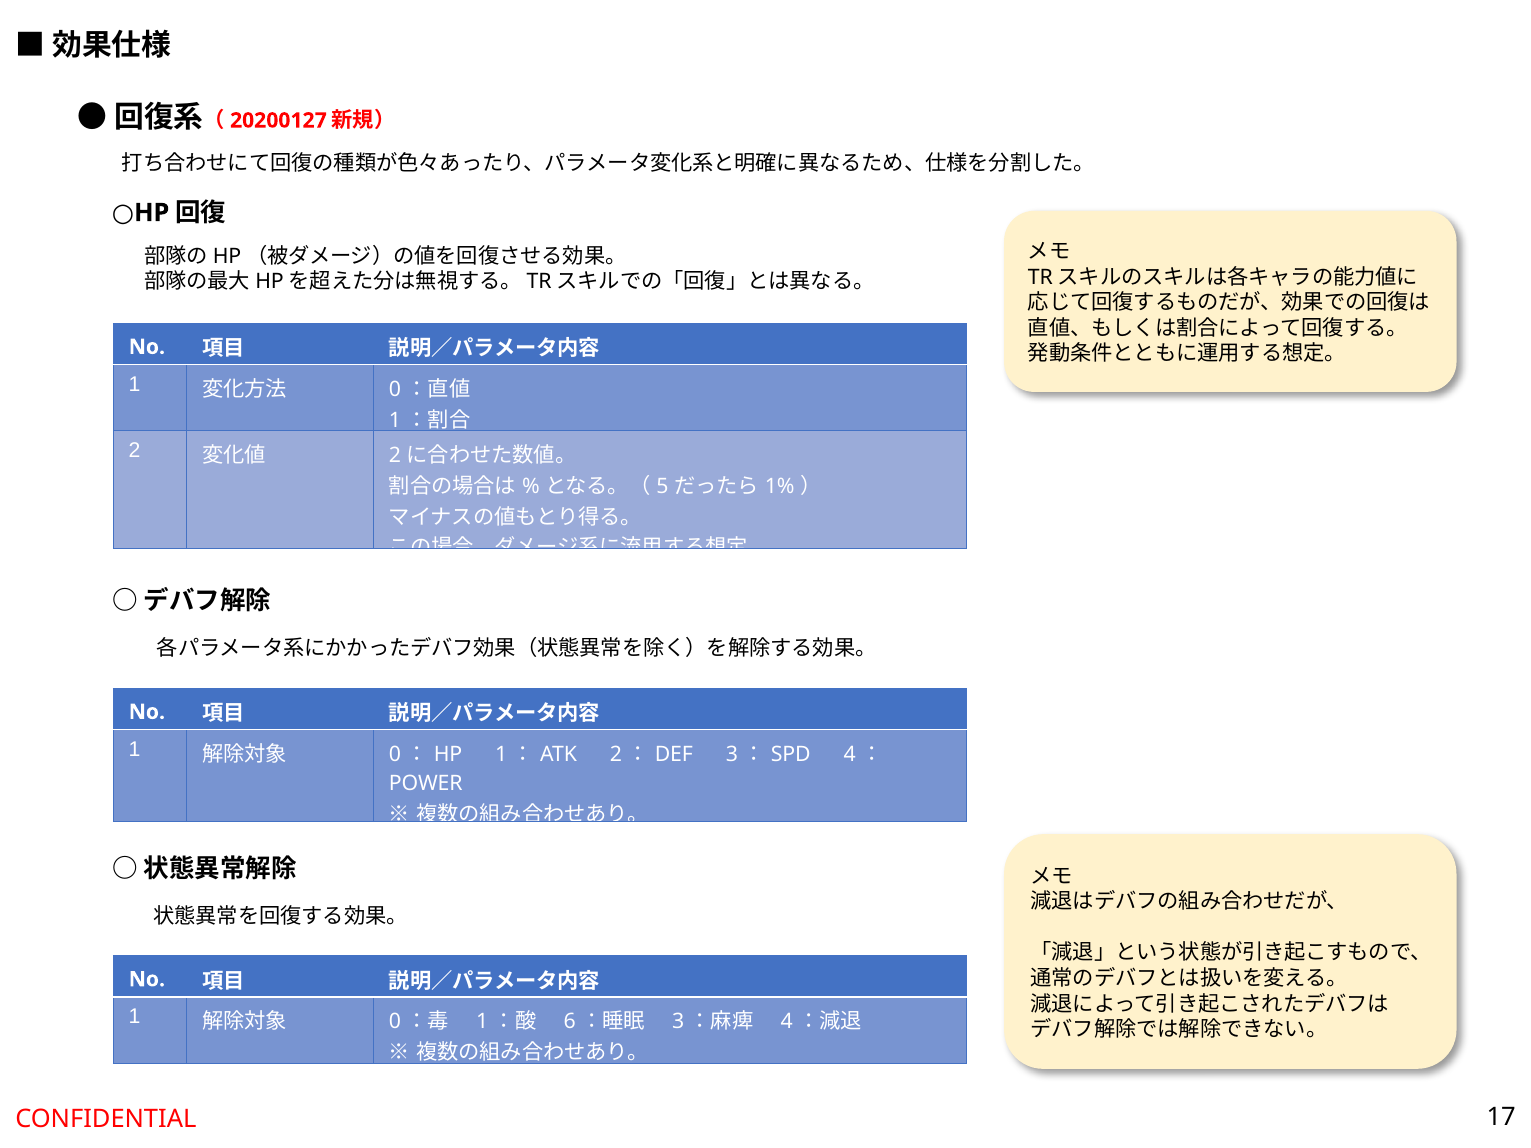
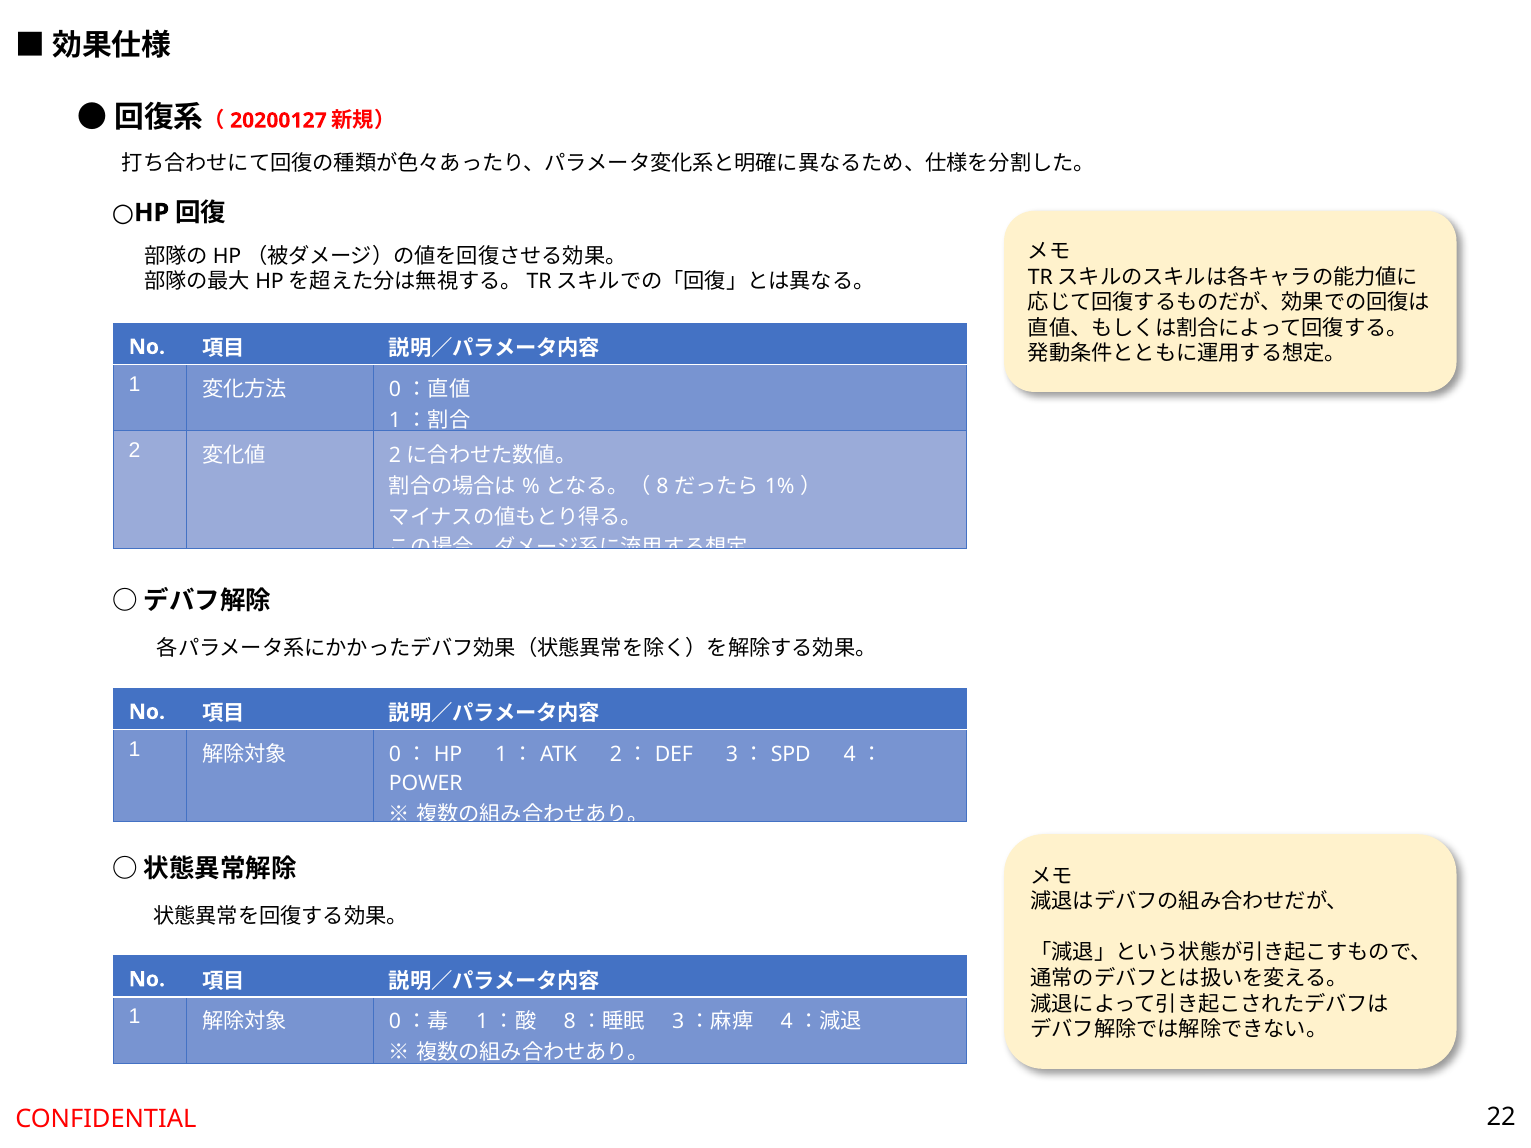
5 at (662, 487): 5 -> 8
6 at (570, 1022): 6 -> 8
17: 17 -> 22
